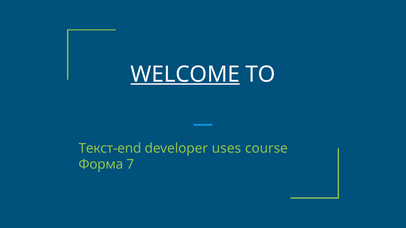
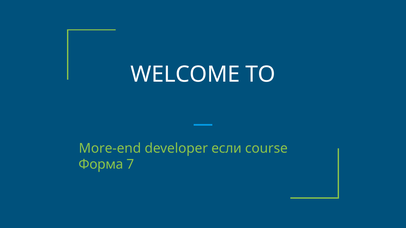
WELCOME underline: present -> none
Текст-end: Текст-end -> More-end
uses: uses -> если
